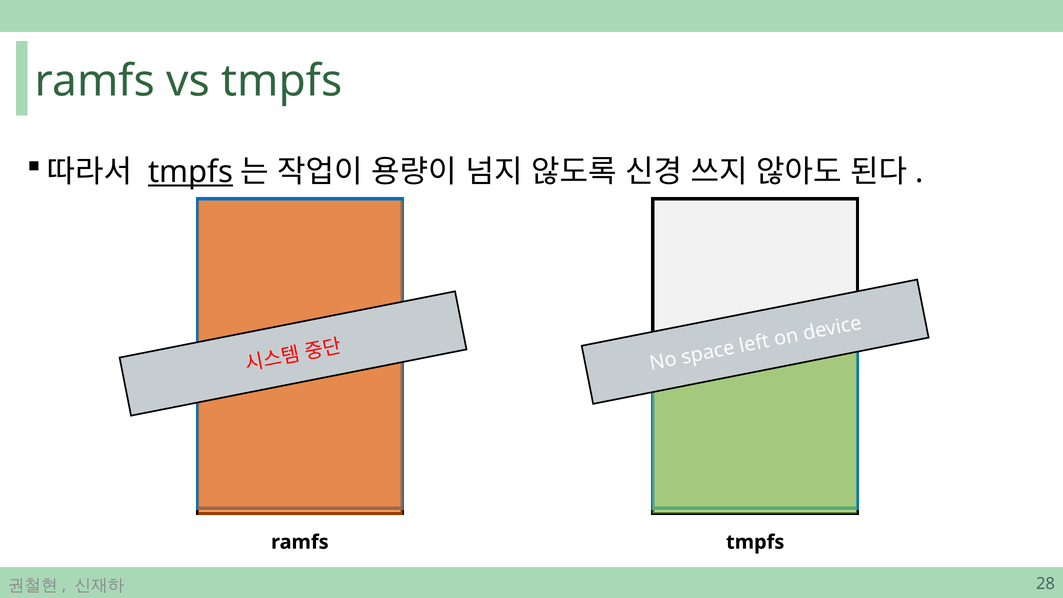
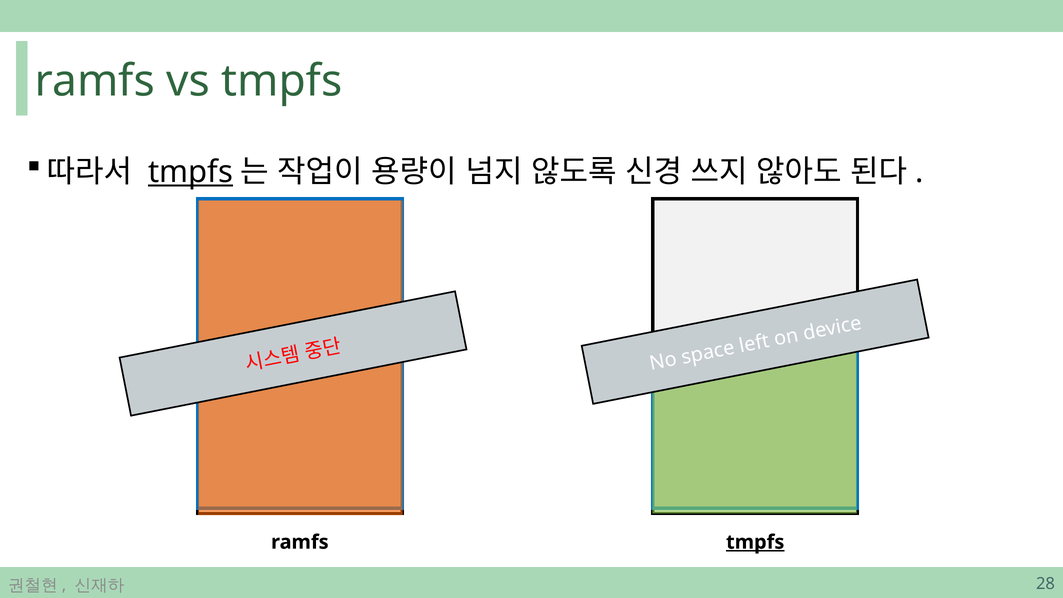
tmpfs at (755, 542) underline: none -> present
